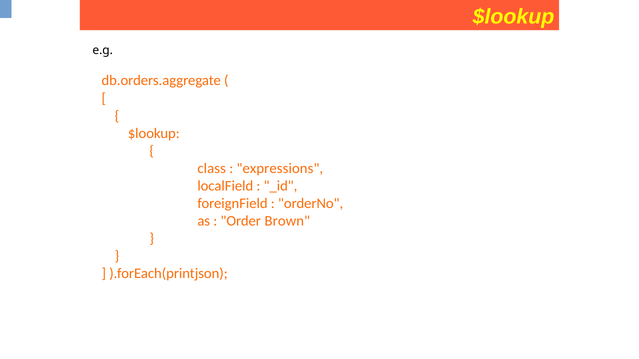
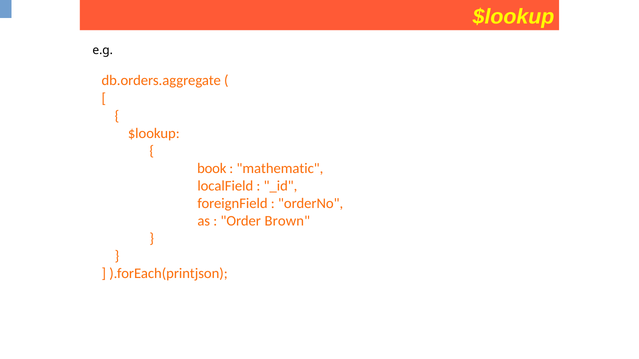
class: class -> book
expressions: expressions -> mathematic
